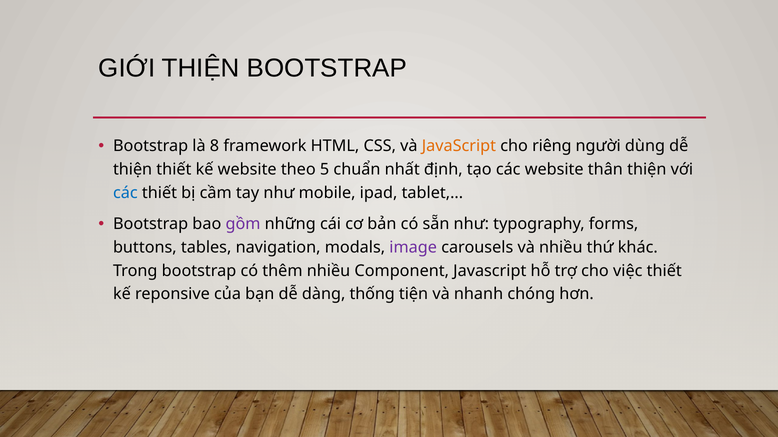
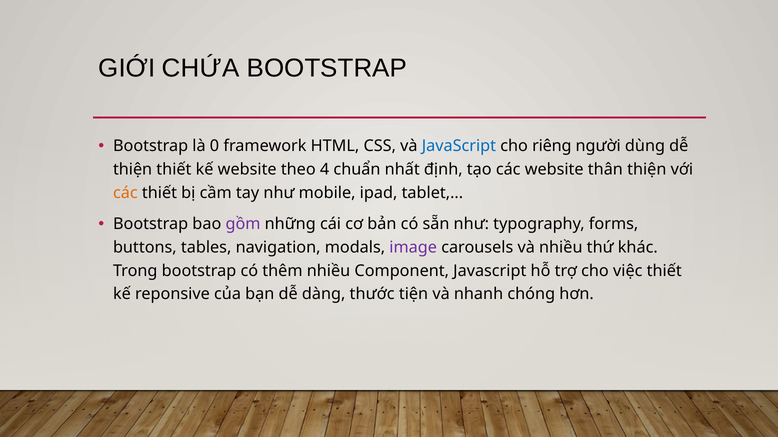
GIỚI THIỆN: THIỆN -> CHỨA
8: 8 -> 0
JavaScript at (459, 146) colour: orange -> blue
5: 5 -> 4
các at (125, 193) colour: blue -> orange
thống: thống -> thước
